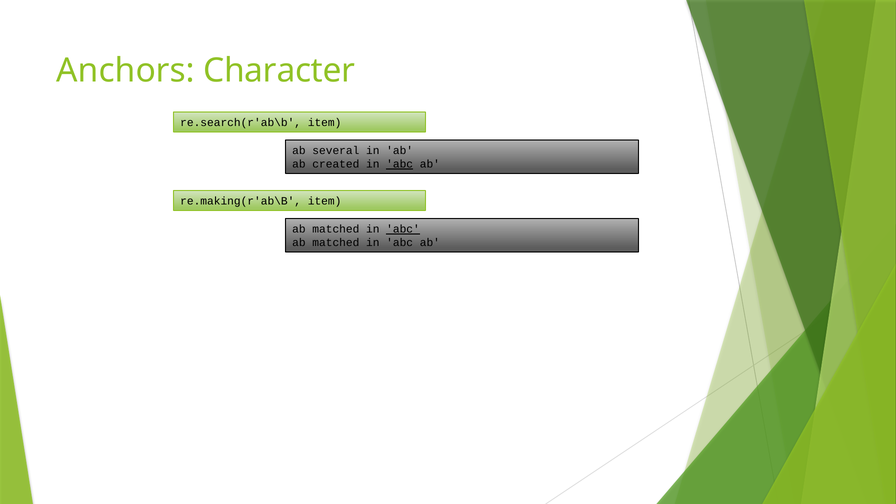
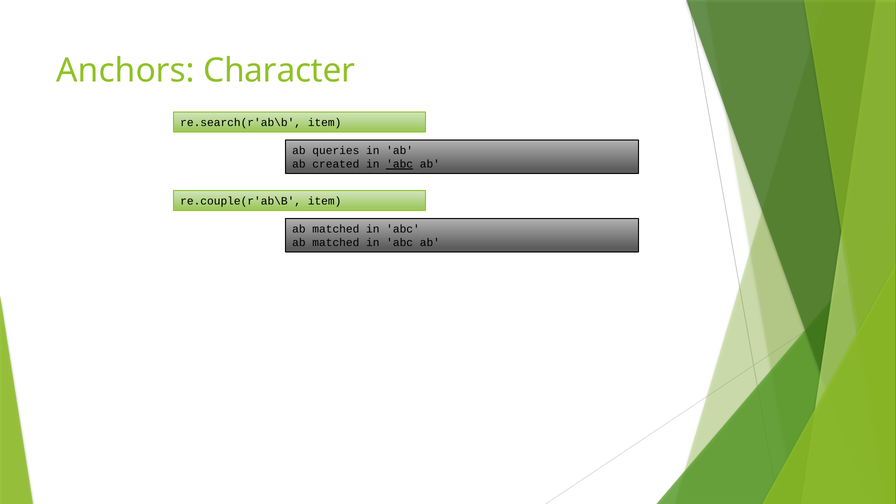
several: several -> queries
re.making(r'ab\B: re.making(r'ab\B -> re.couple(r'ab\B
abc at (403, 229) underline: present -> none
